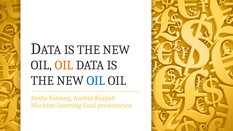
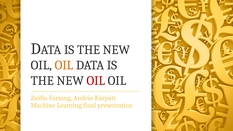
OIL at (96, 81) colour: blue -> red
